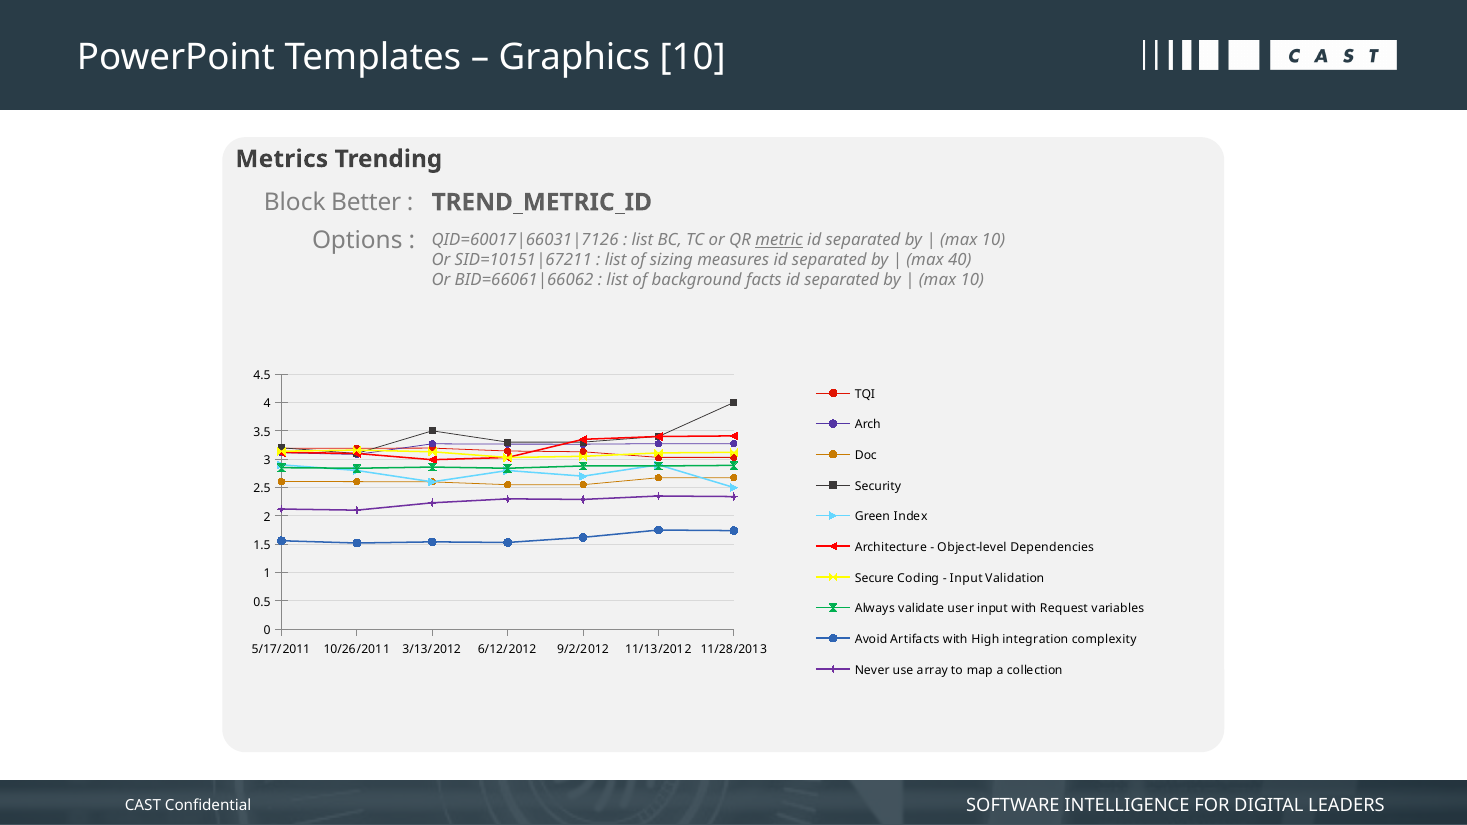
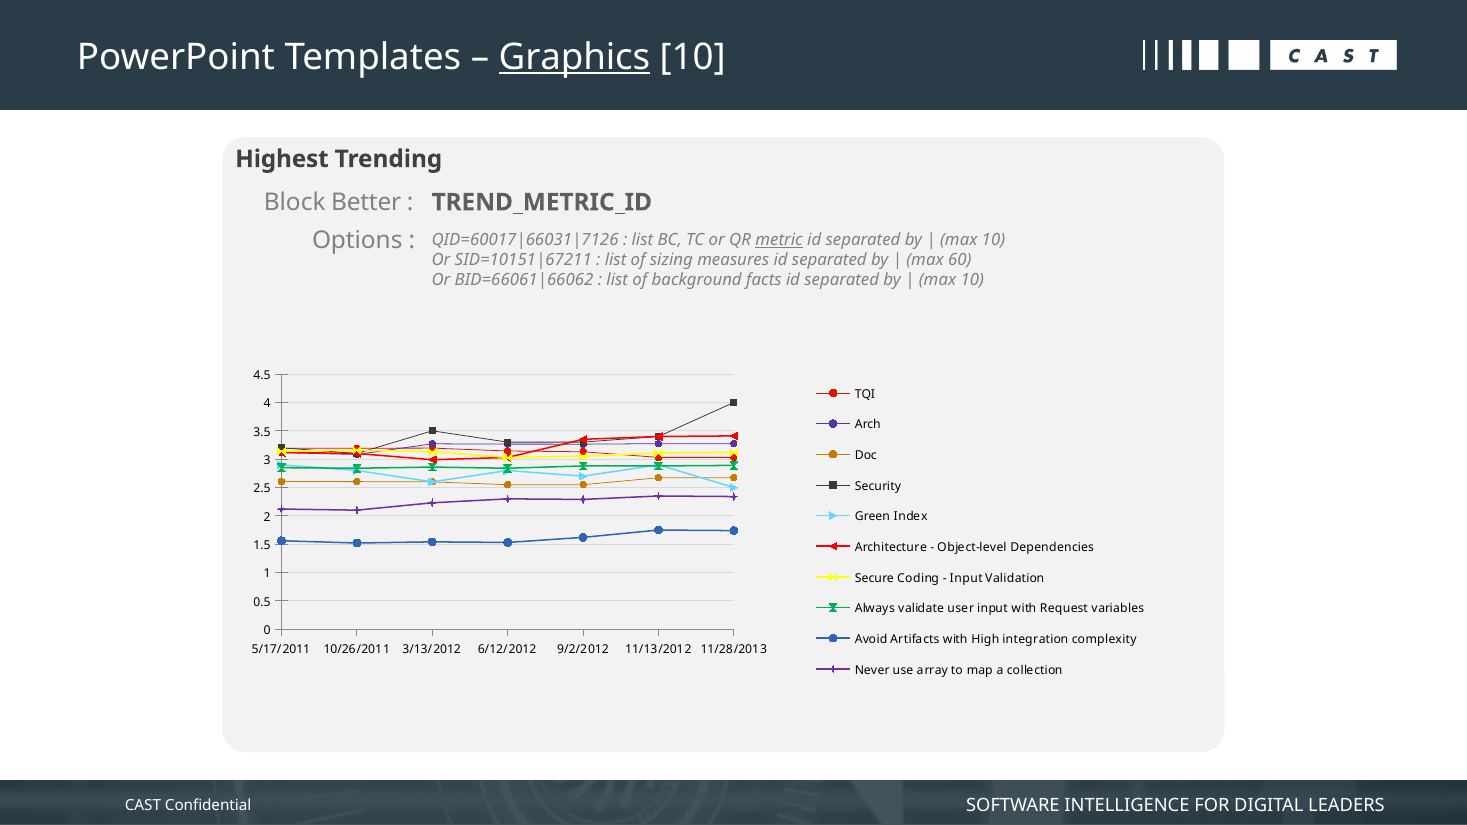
Graphics underline: none -> present
Metrics: Metrics -> Highest
40: 40 -> 60
